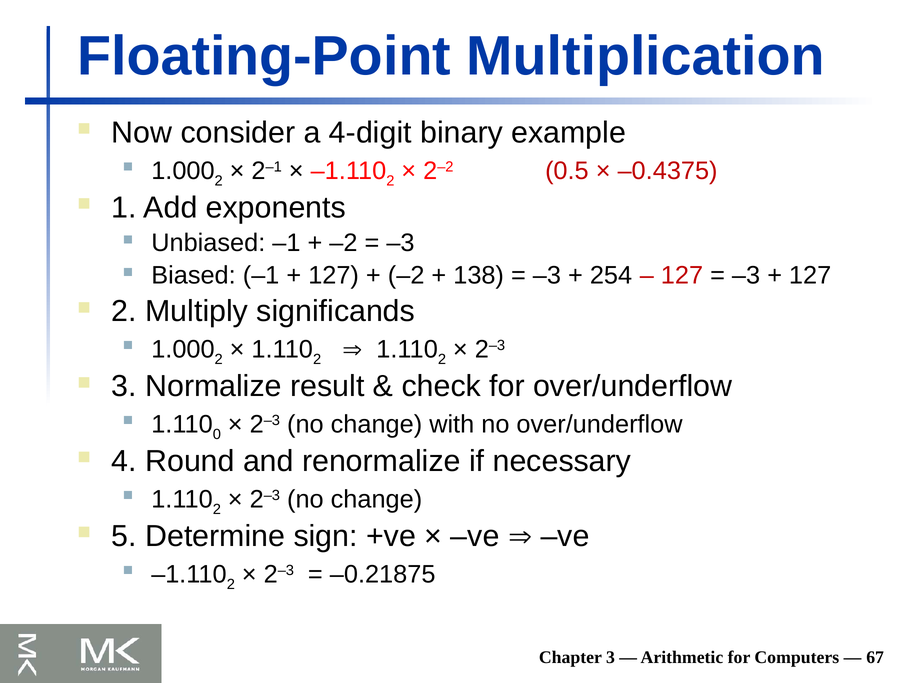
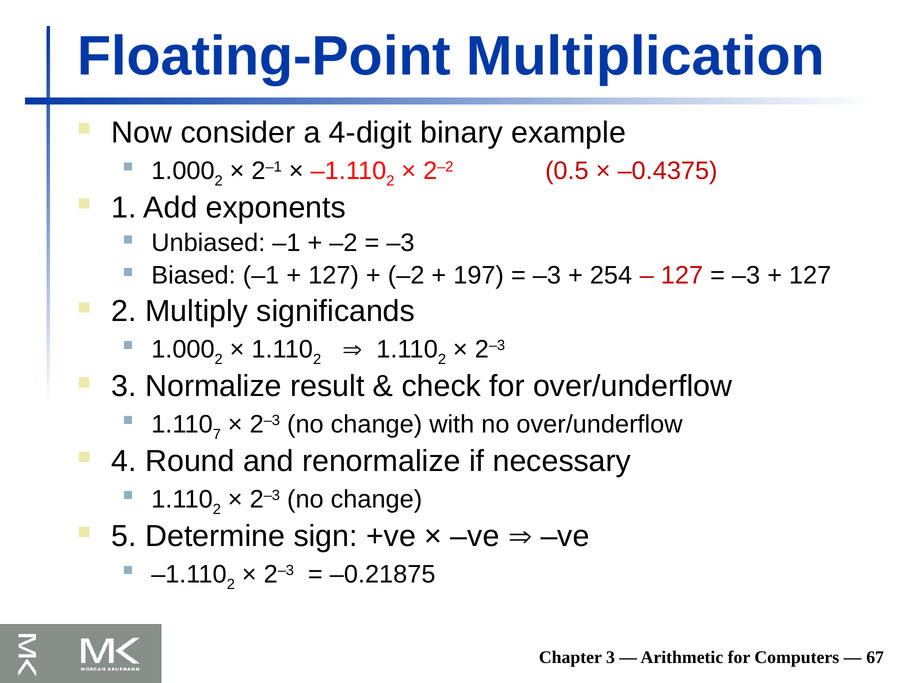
138: 138 -> 197
0: 0 -> 7
